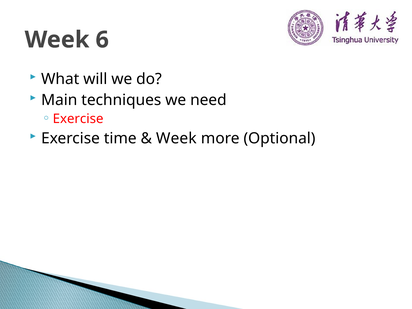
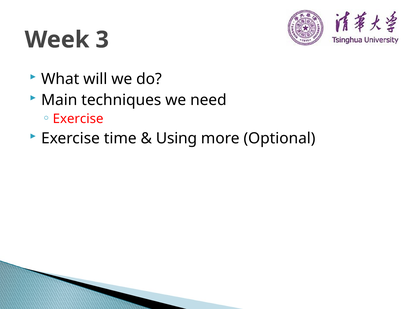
6: 6 -> 3
Week at (176, 138): Week -> Using
